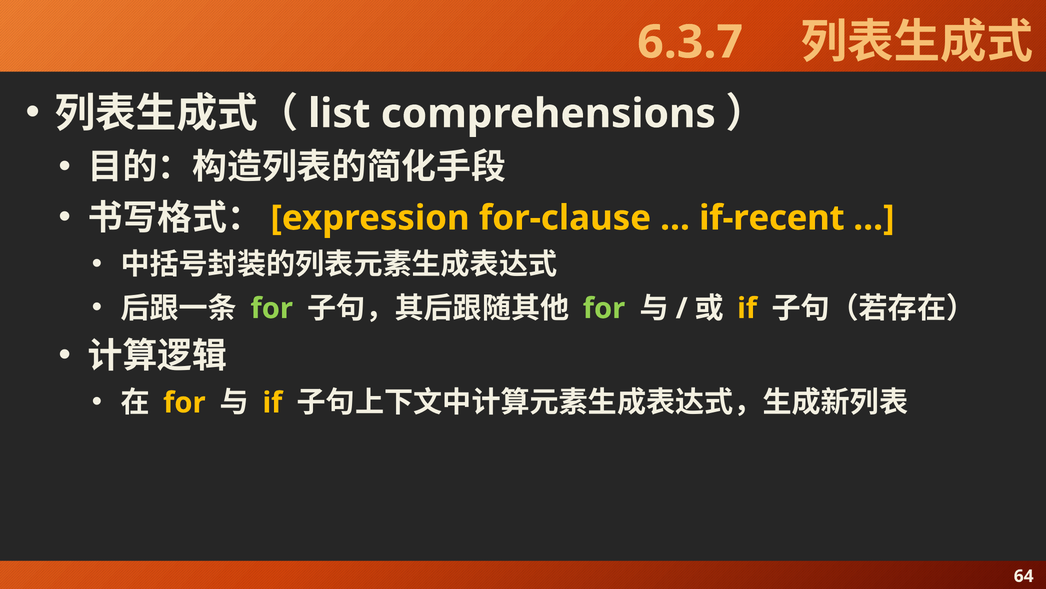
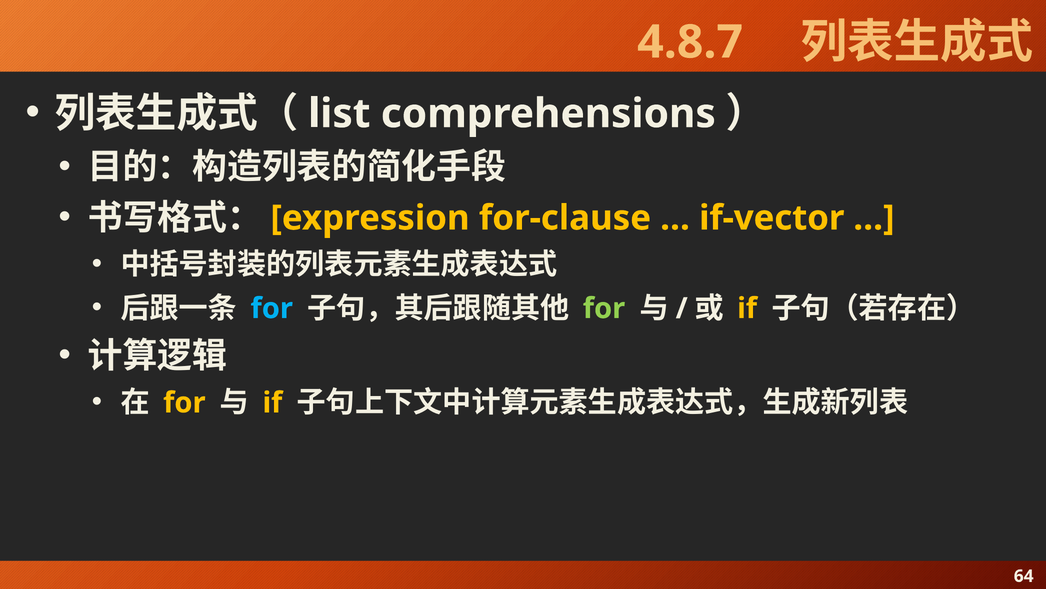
6.3.7: 6.3.7 -> 4.8.7
if-recent: if-recent -> if-vector
for at (272, 308) colour: light green -> light blue
